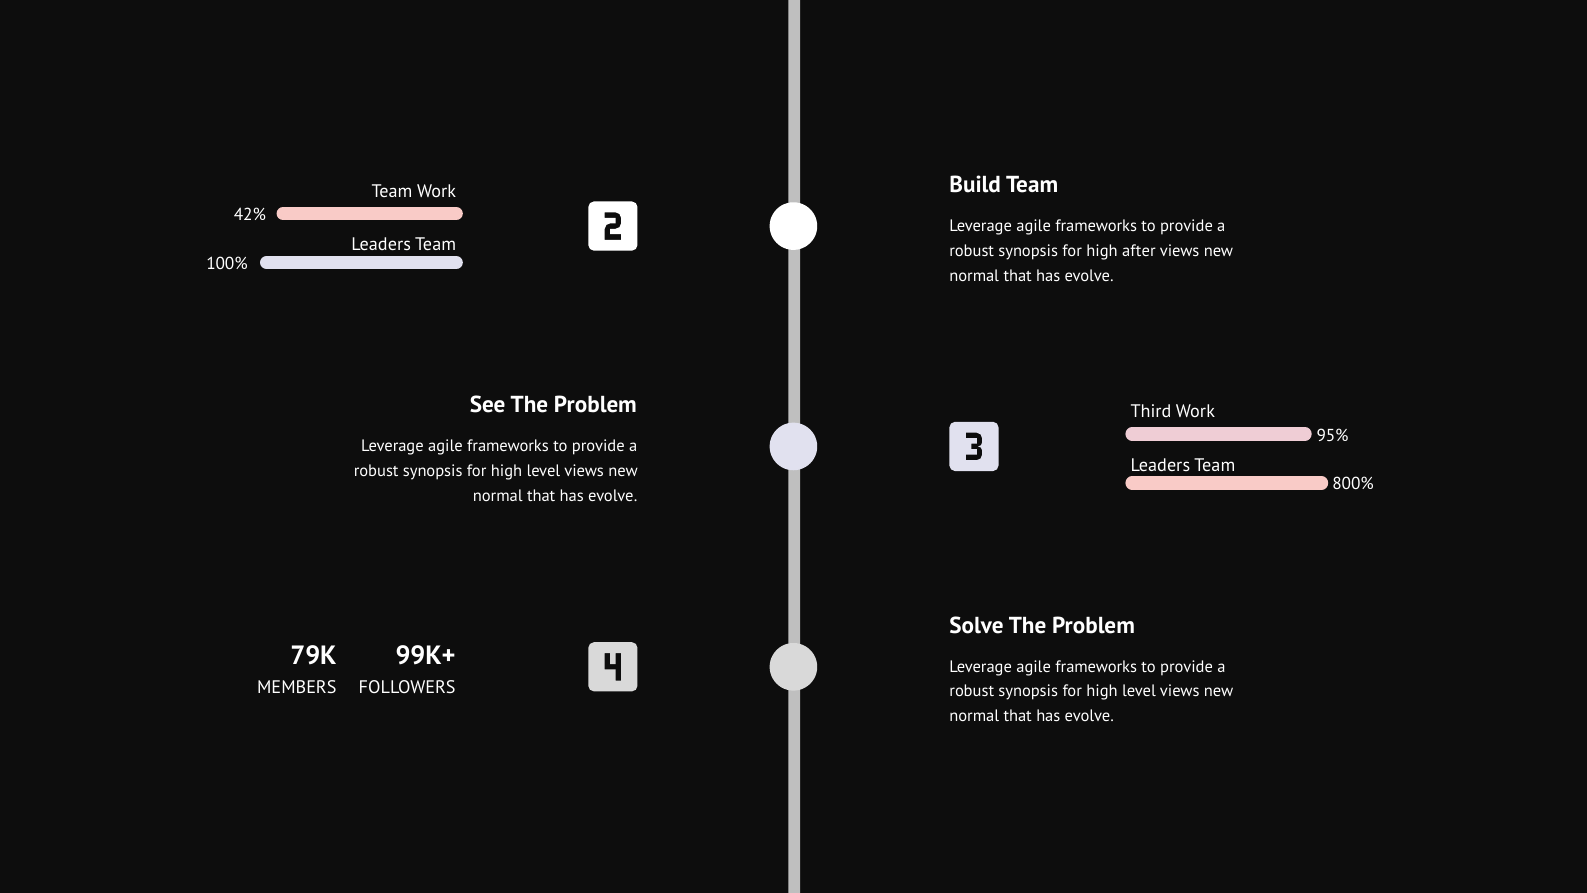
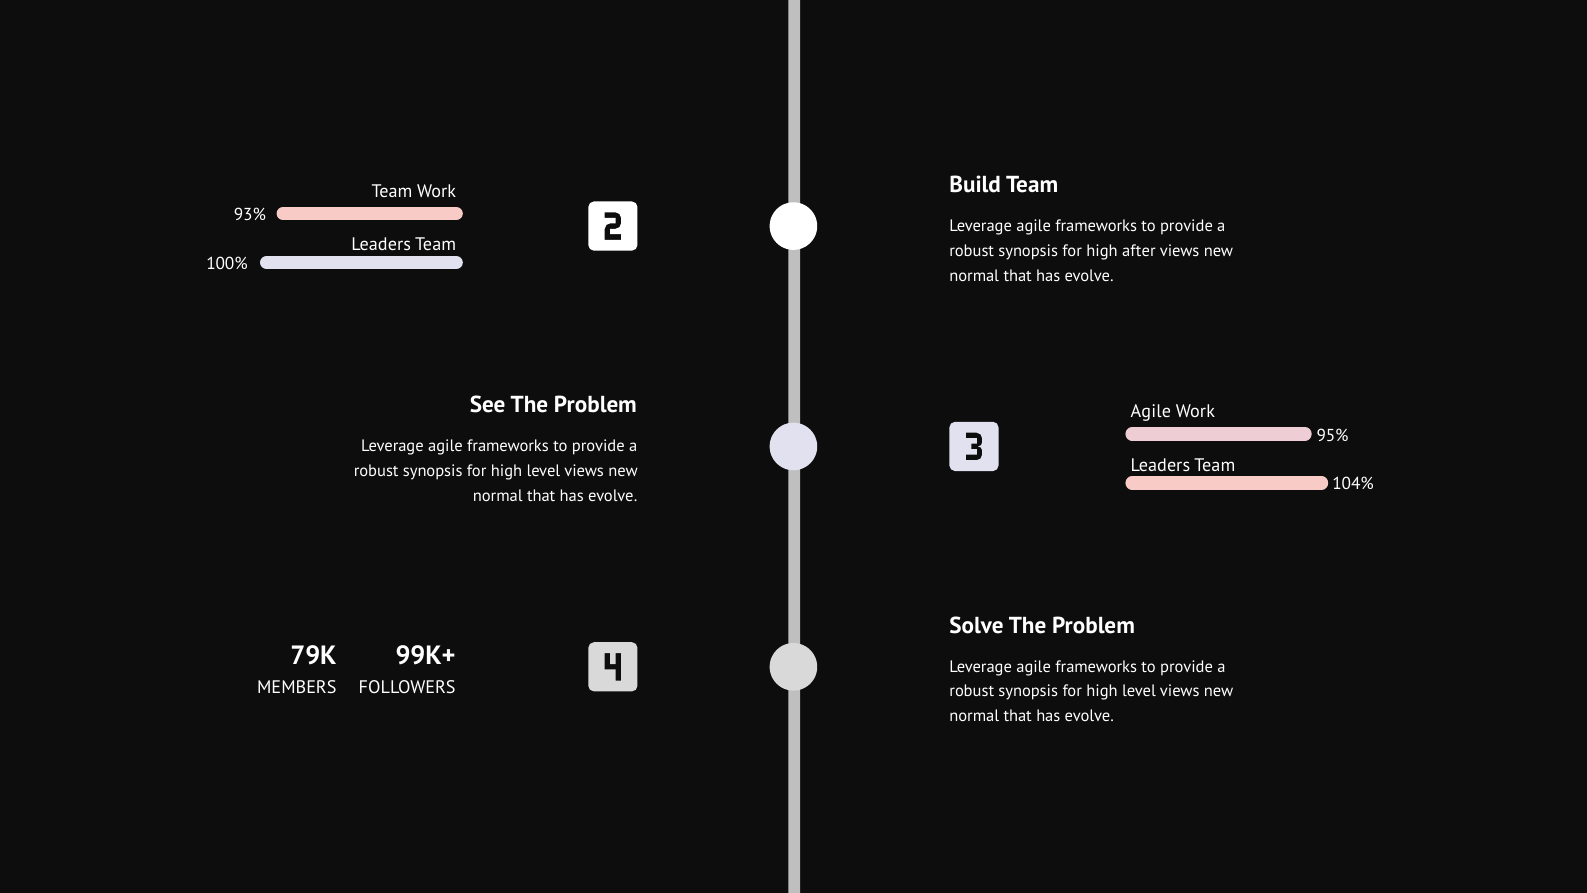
42%: 42% -> 93%
Third at (1151, 411): Third -> Agile
800%: 800% -> 104%
